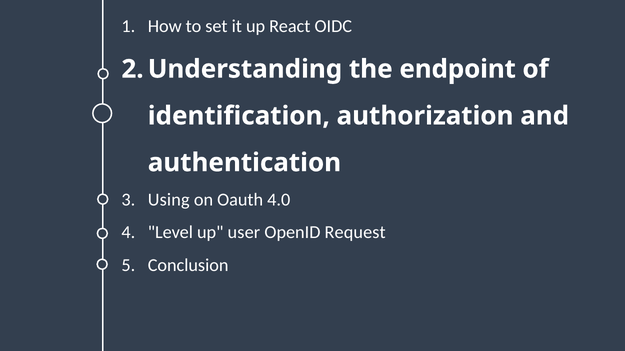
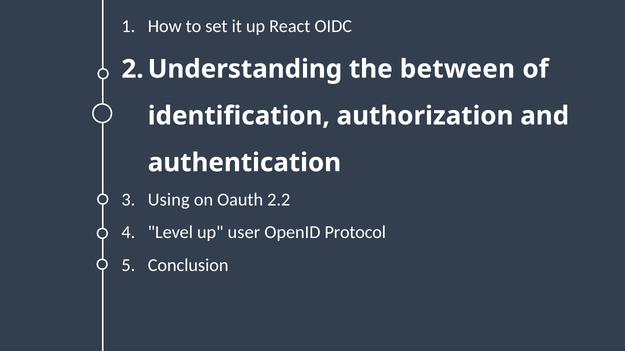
endpoint: endpoint -> between
4.0: 4.0 -> 2.2
Request: Request -> Protocol
